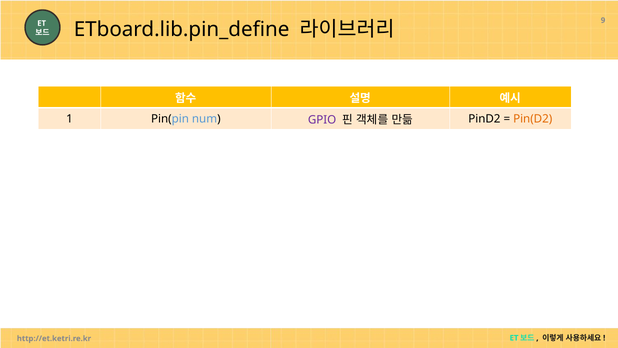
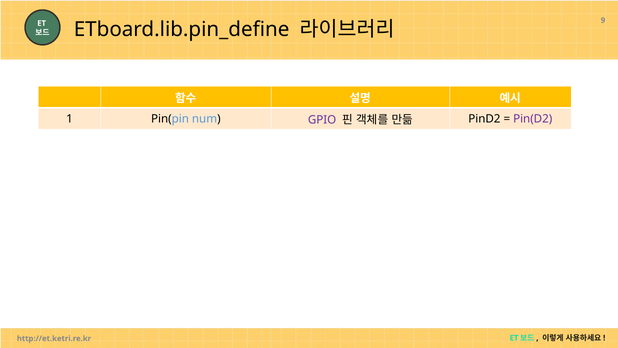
Pin(D2 colour: orange -> purple
